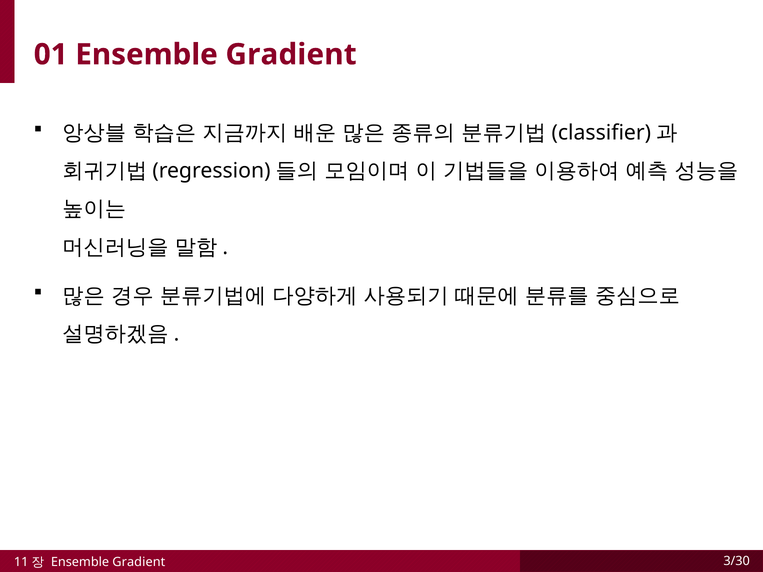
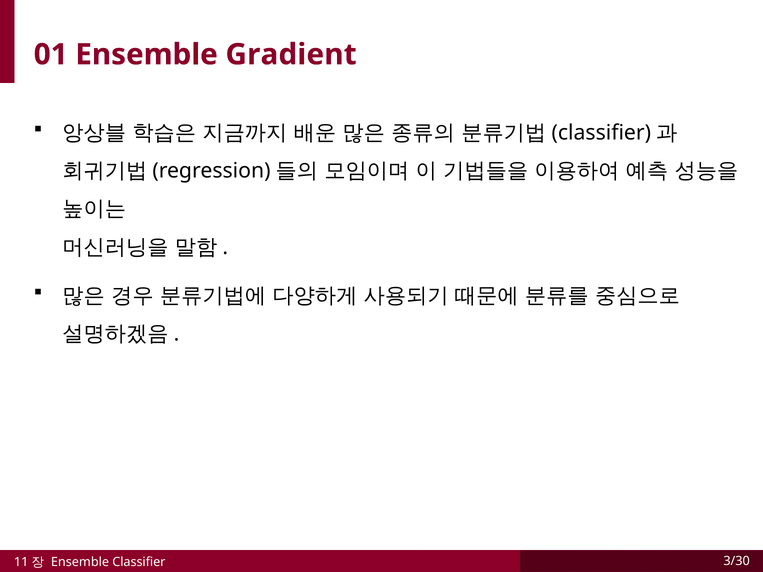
Gradient at (139, 562): Gradient -> Classifier
